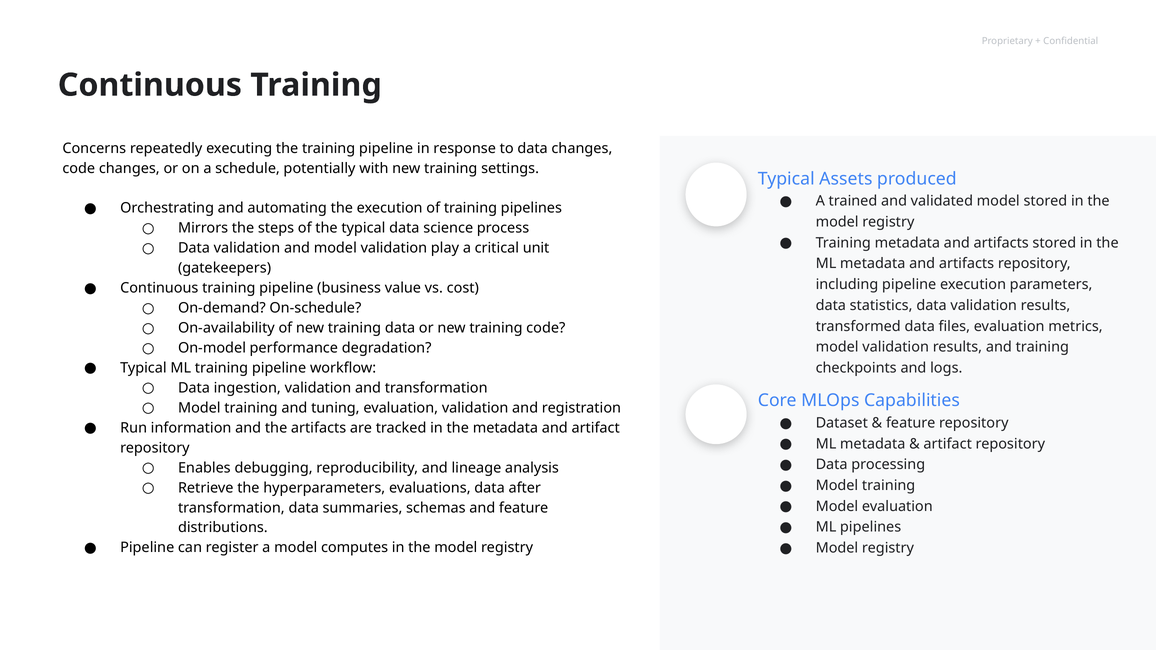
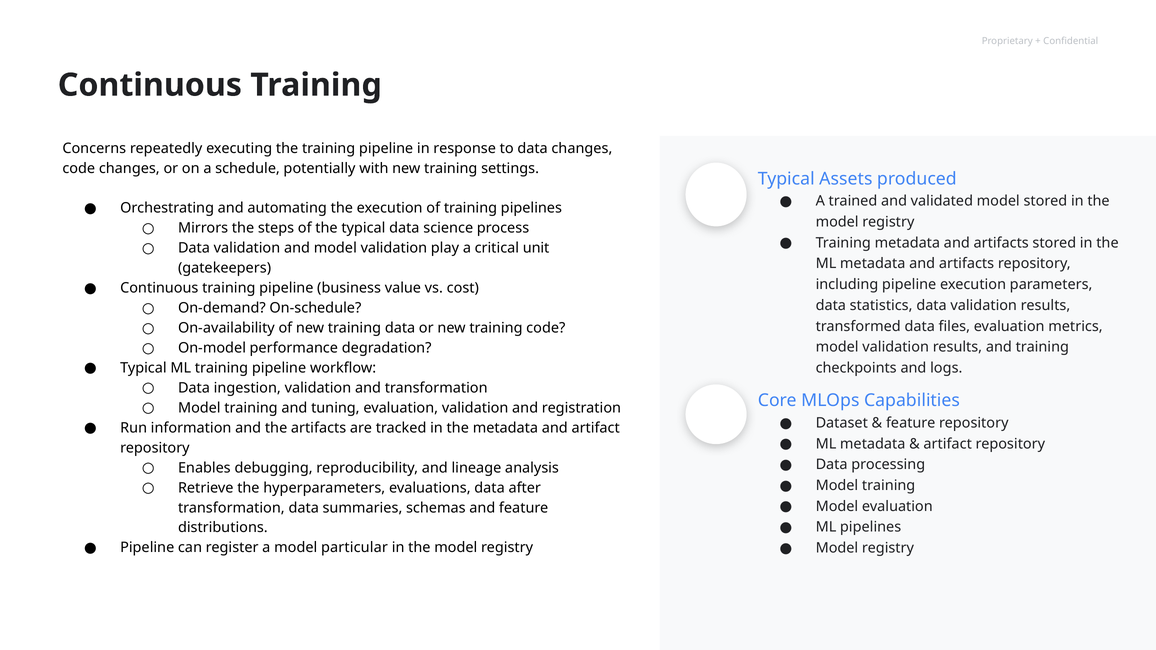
computes: computes -> particular
